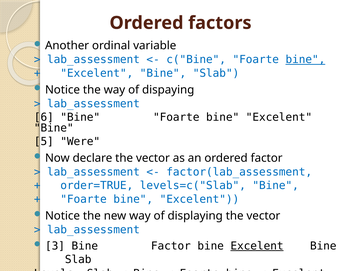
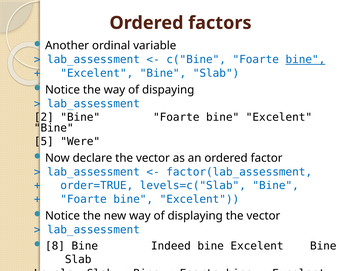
6: 6 -> 2
3: 3 -> 8
Bine Factor: Factor -> Indeed
Excelent at (257, 246) underline: present -> none
